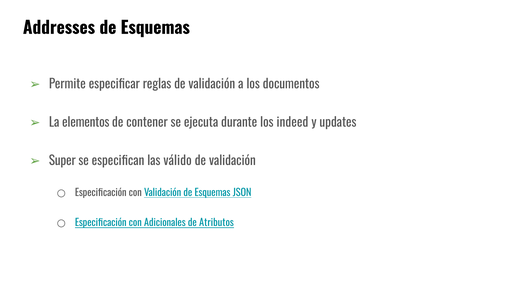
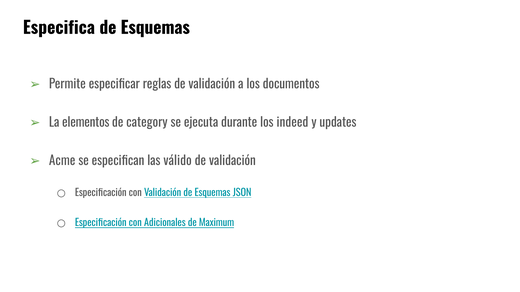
Addresses: Addresses -> Especifica
contener: contener -> category
Super: Super -> Acme
Atributos: Atributos -> Maximum
